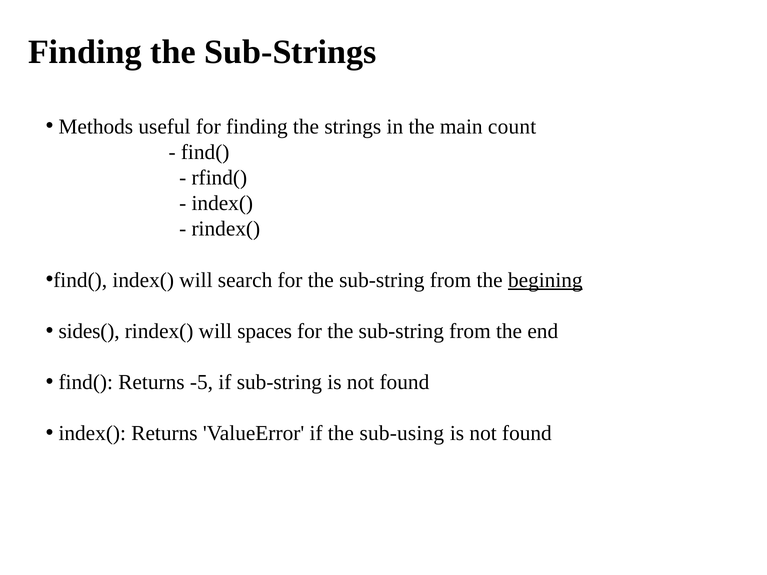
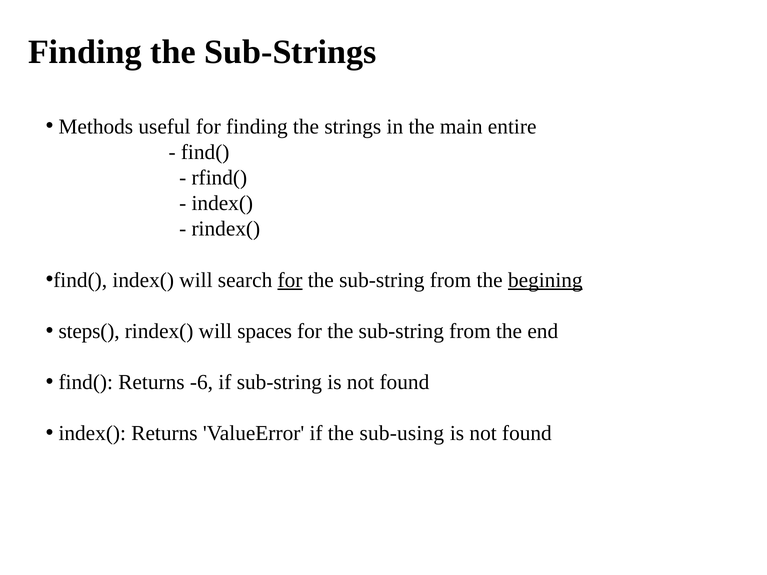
count: count -> entire
for at (290, 280) underline: none -> present
sides(: sides( -> steps(
-5: -5 -> -6
